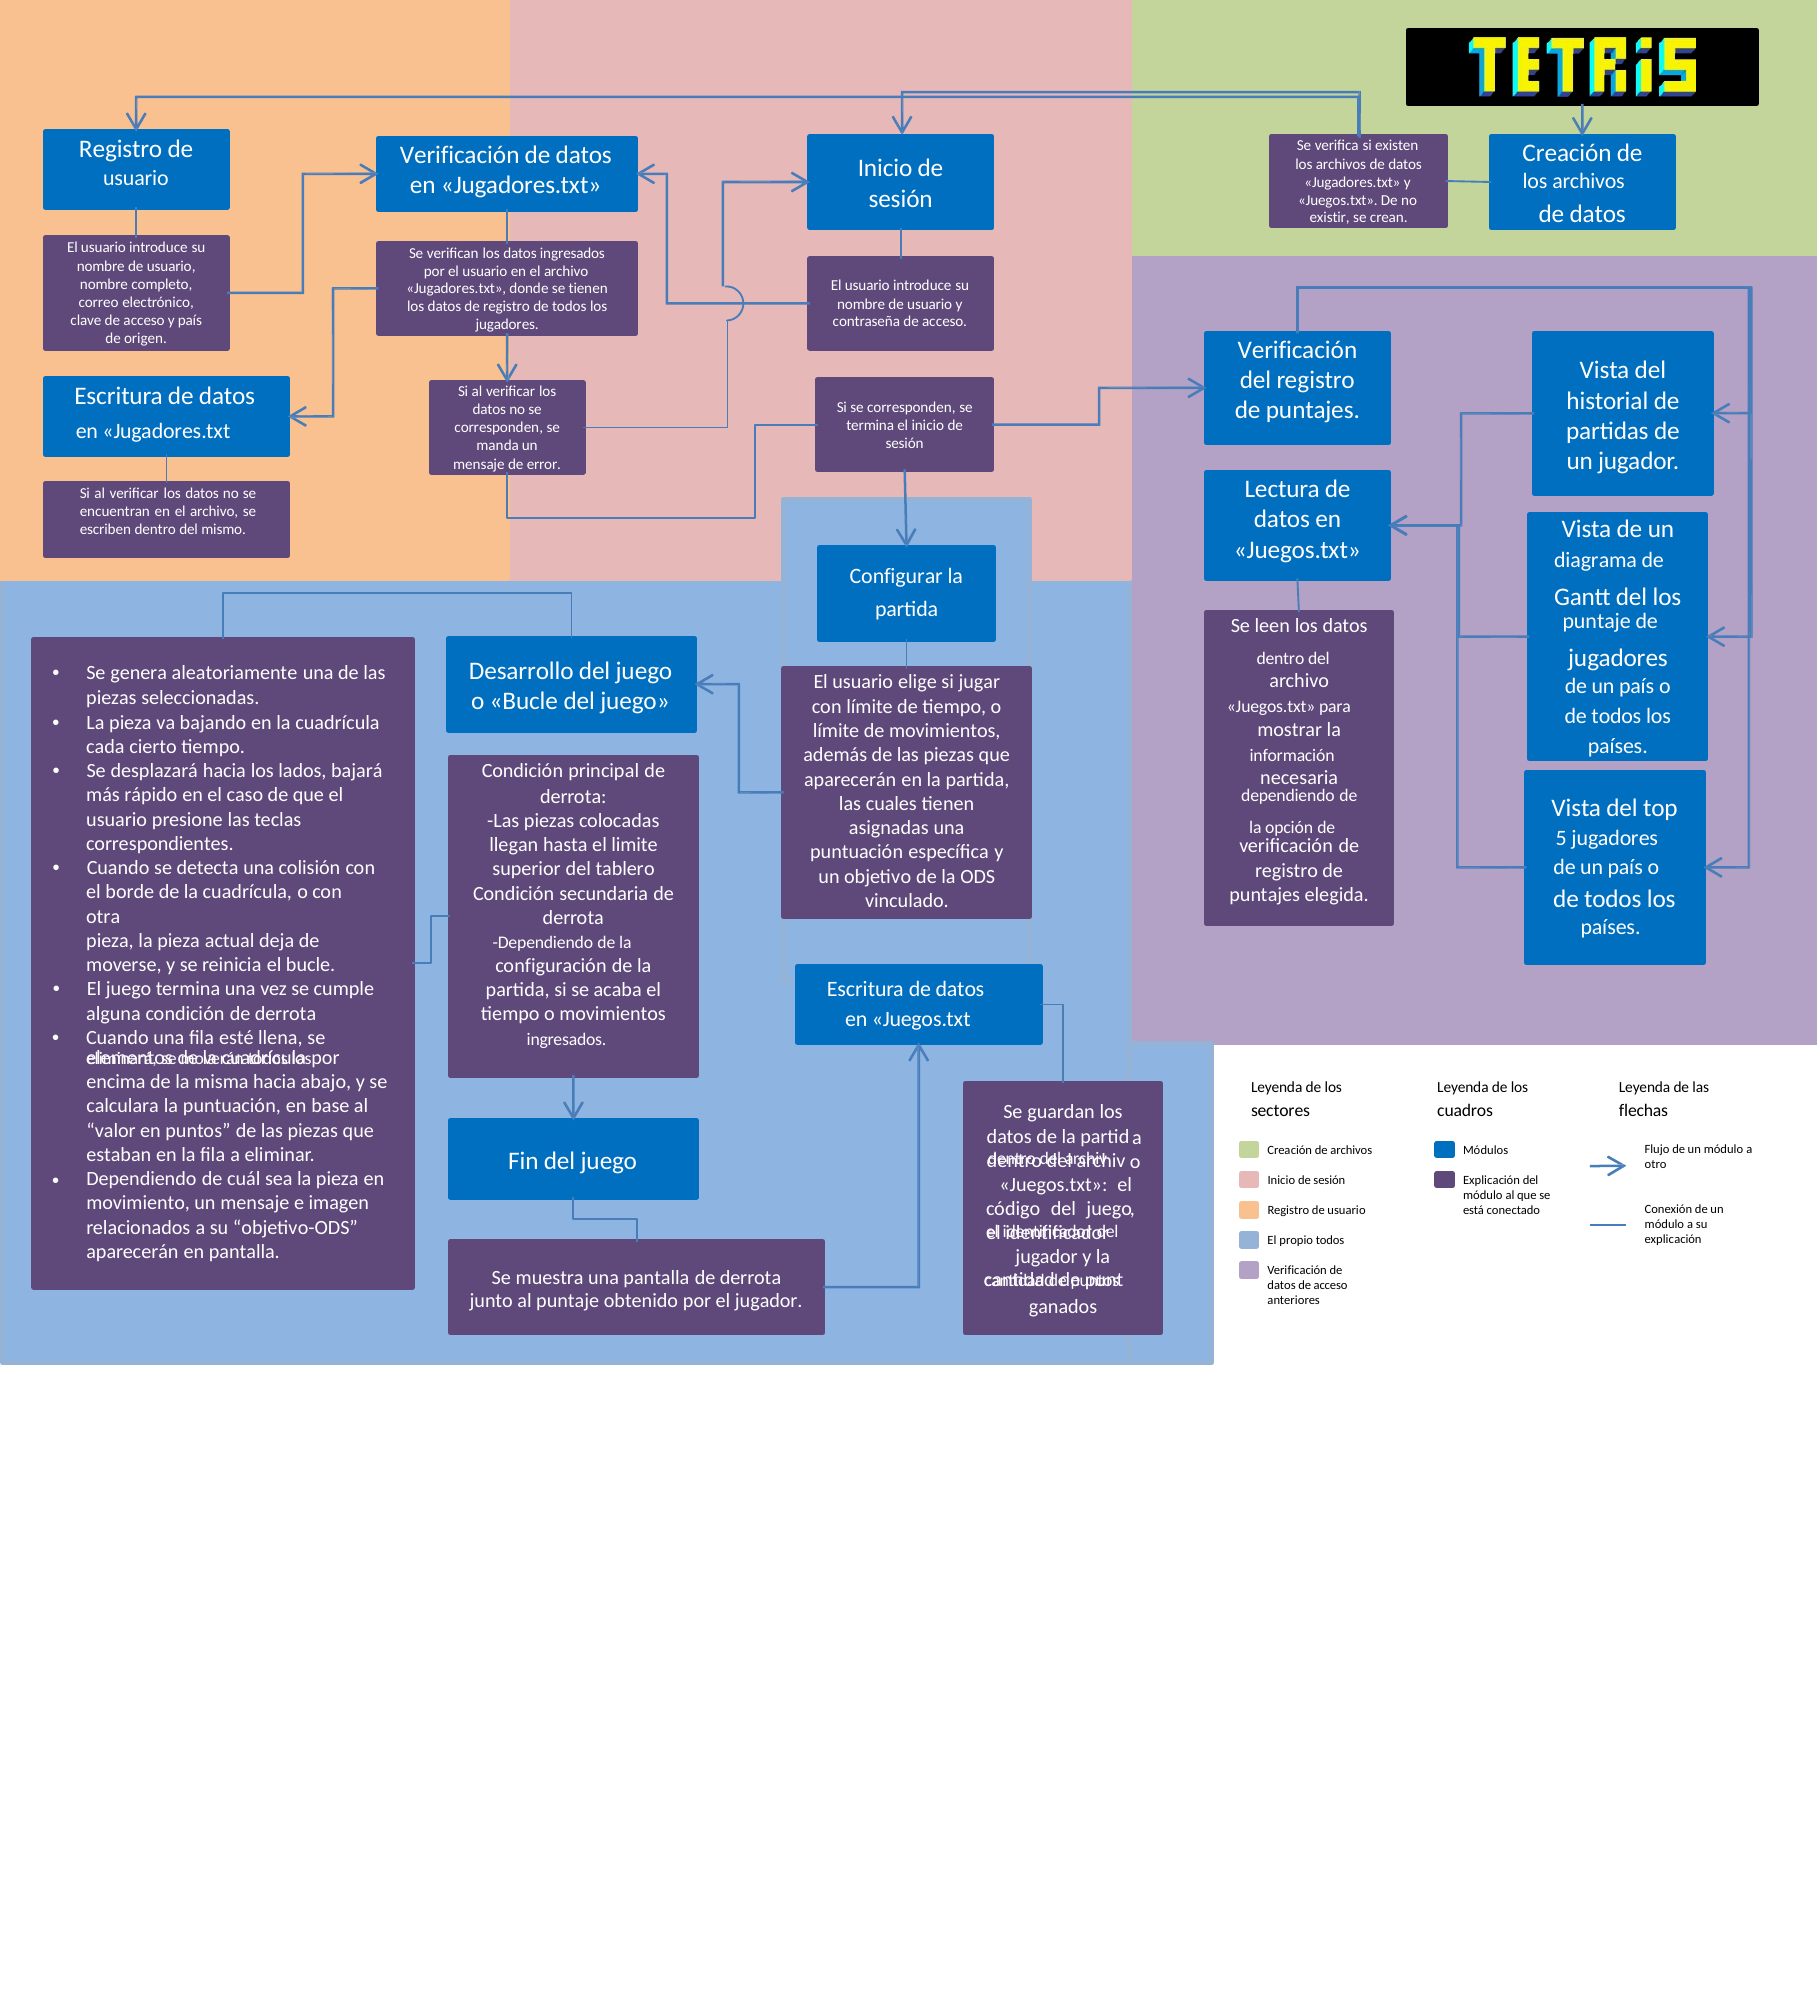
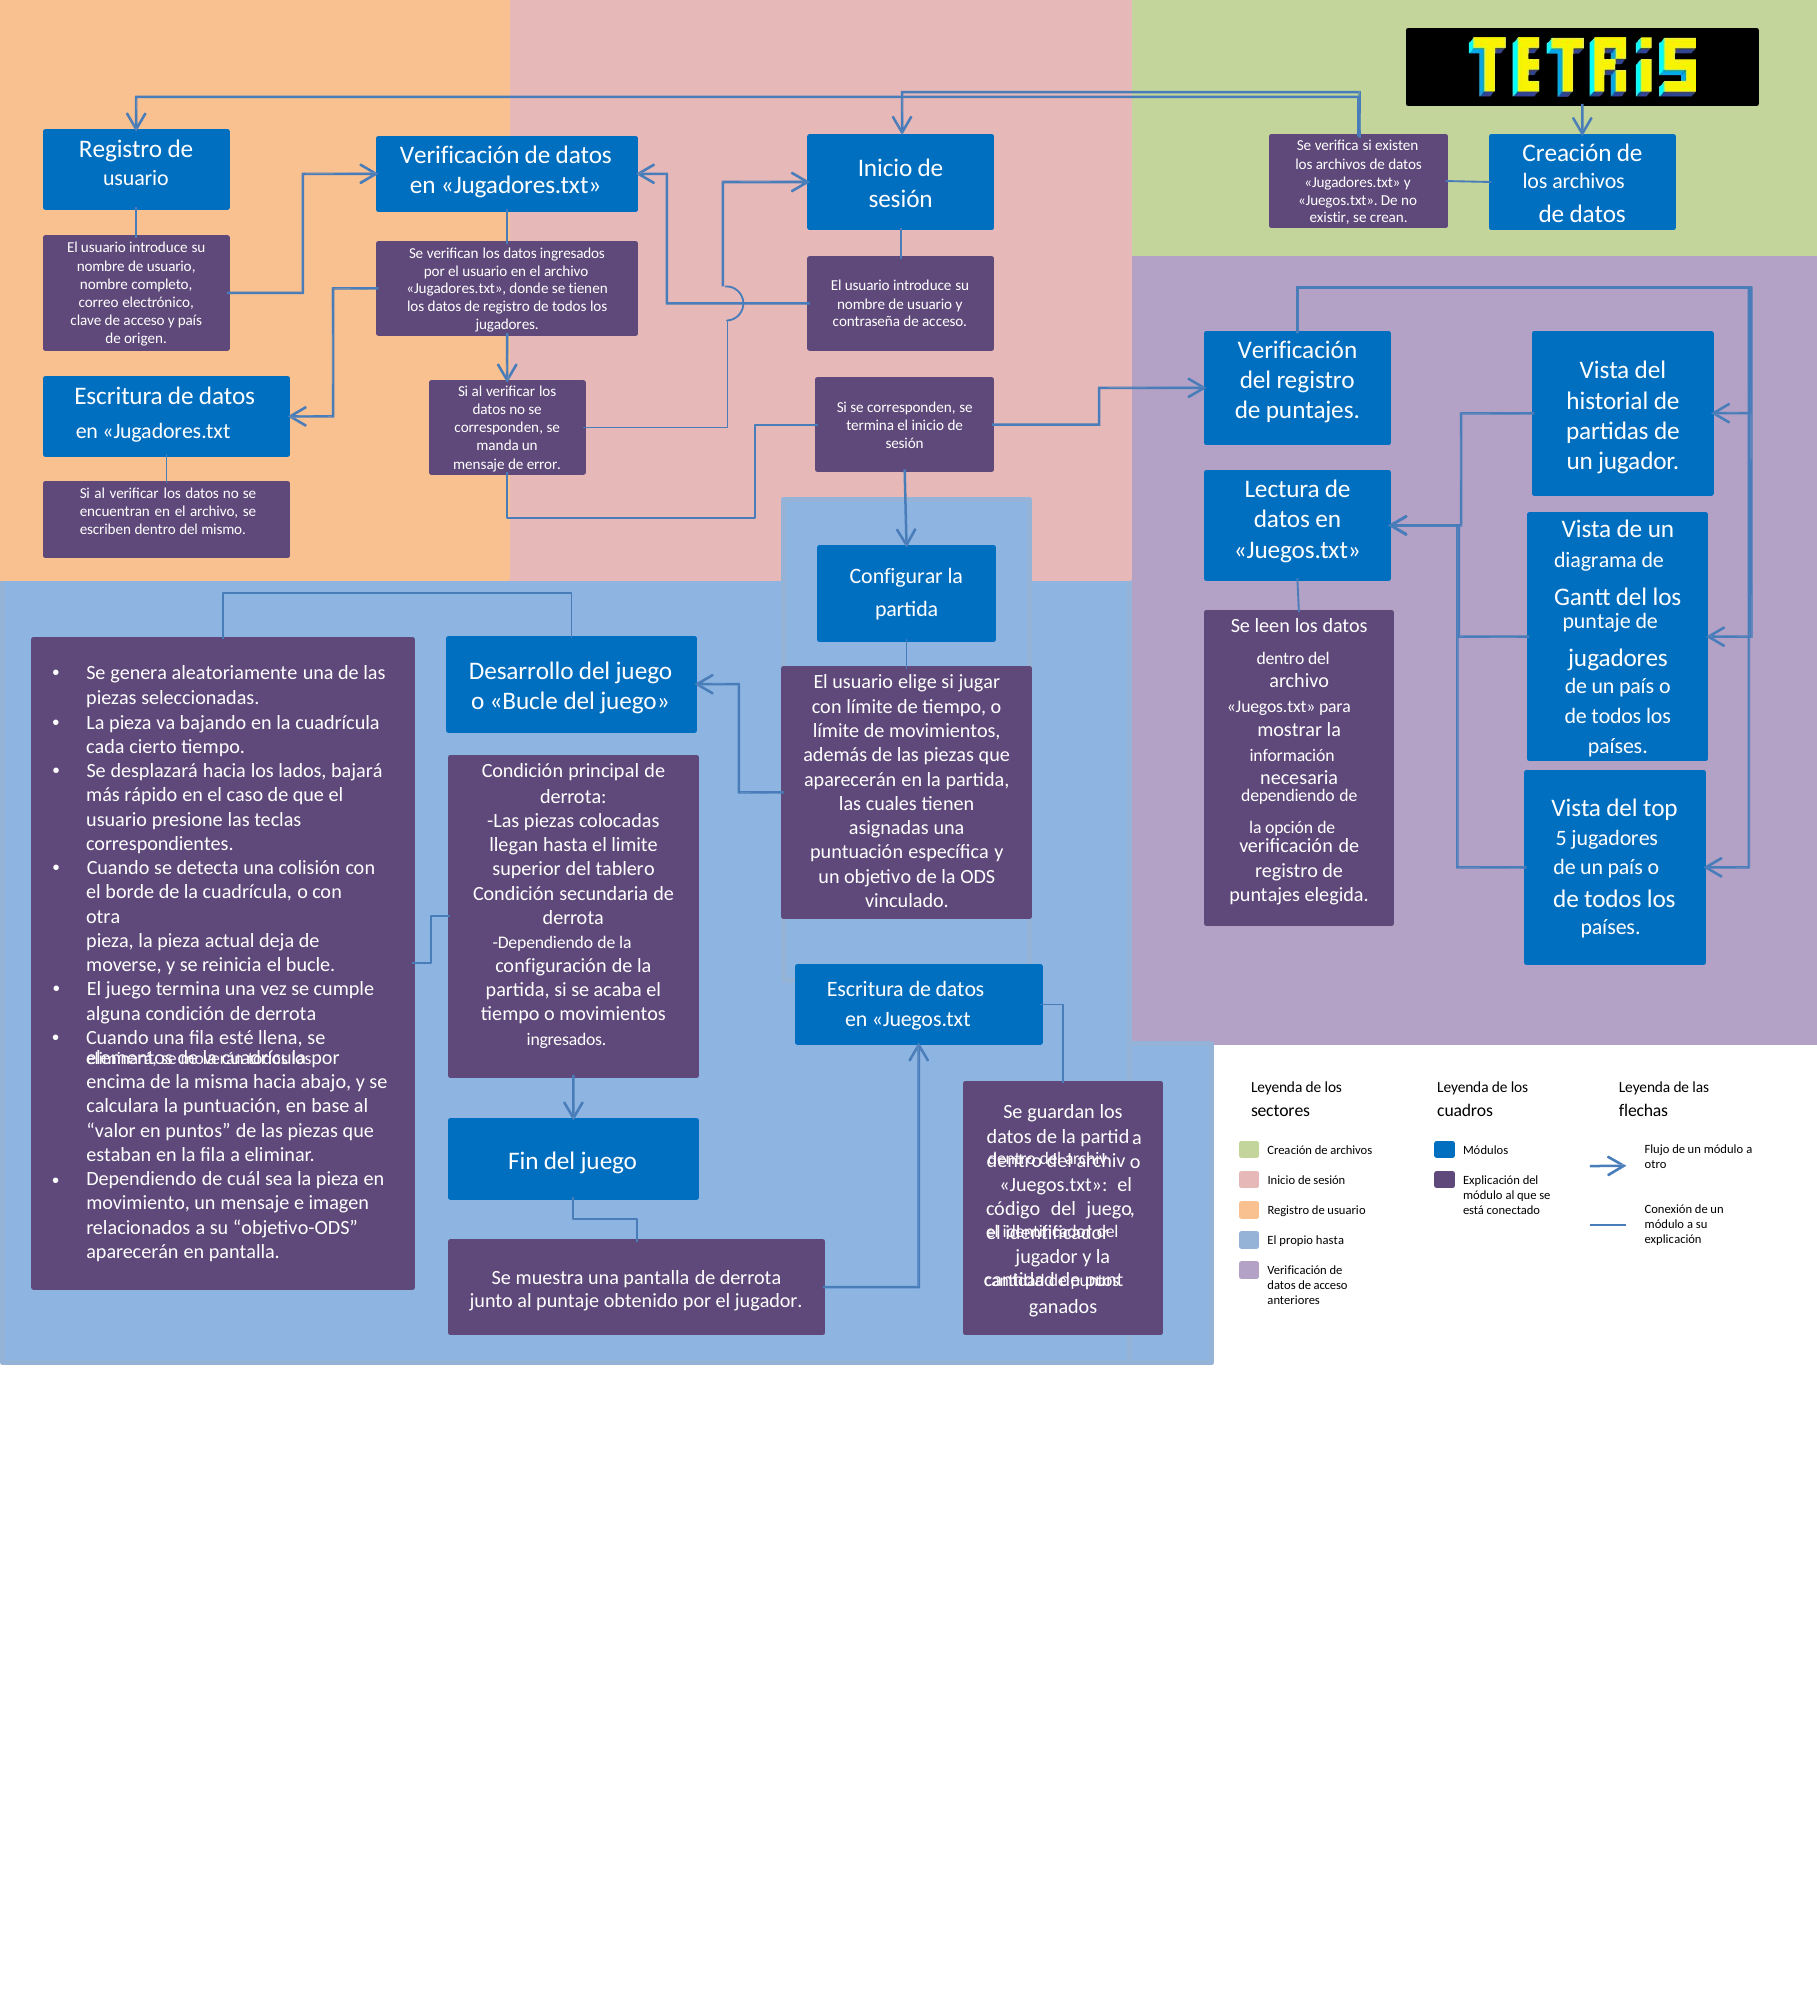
propio todos: todos -> hasta
